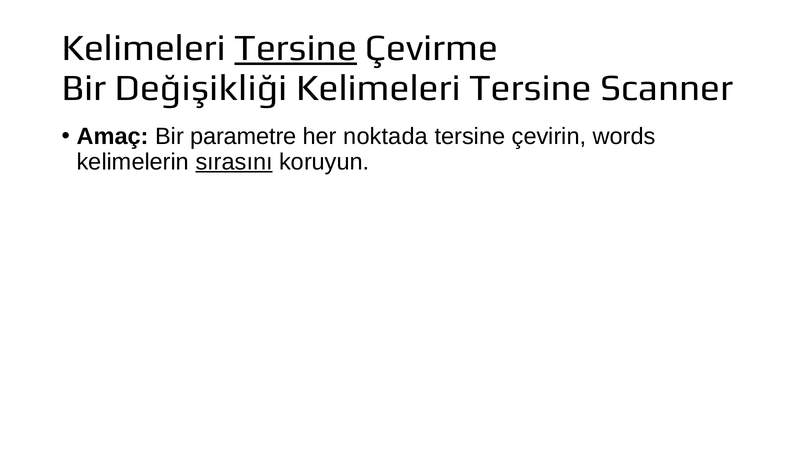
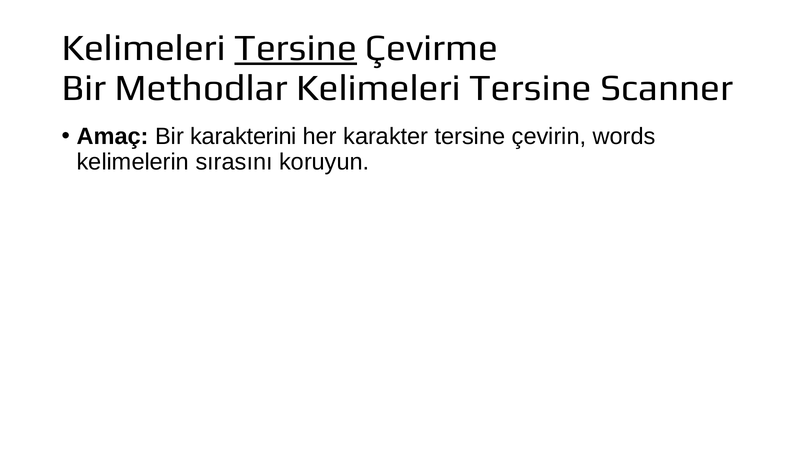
Değişikliği: Değişikliği -> Methodlar
parametre: parametre -> karakterini
noktada: noktada -> karakter
sırasını underline: present -> none
